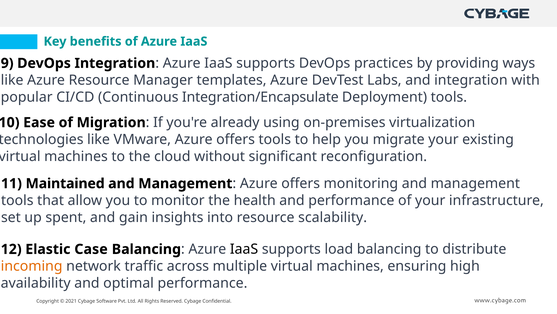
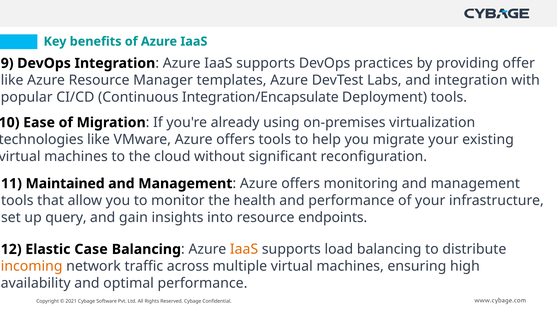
ways: ways -> offer
spent: spent -> query
scalability: scalability -> endpoints
IaaS at (244, 249) colour: black -> orange
